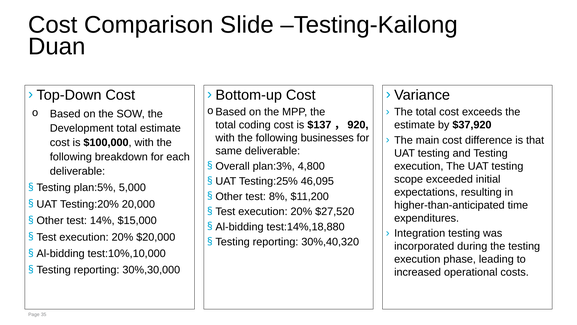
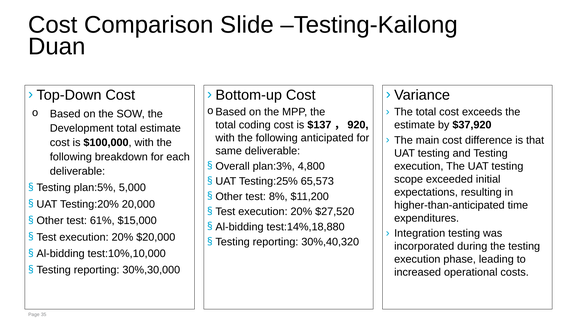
businesses: businesses -> anticipated
46,095: 46,095 -> 65,573
14%: 14% -> 61%
